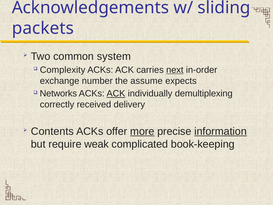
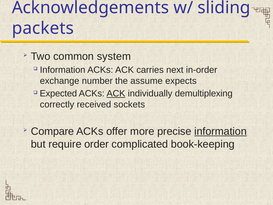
Complexity at (63, 70): Complexity -> Information
next underline: present -> none
Networks: Networks -> Expected
delivery: delivery -> sockets
Contents: Contents -> Compare
more underline: present -> none
weak: weak -> order
